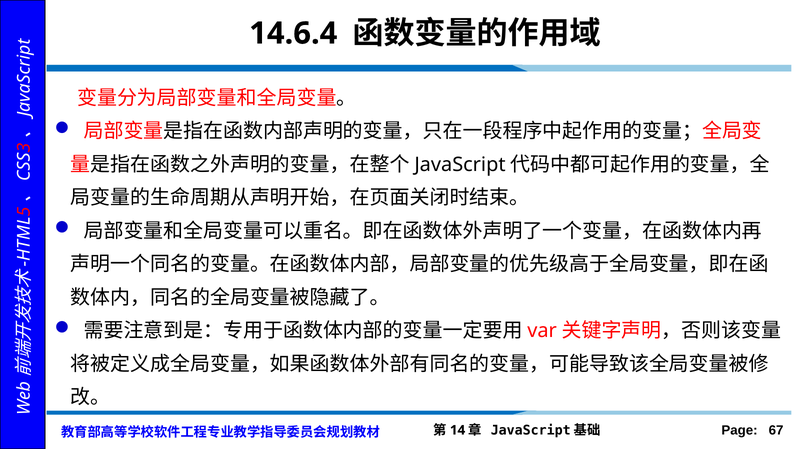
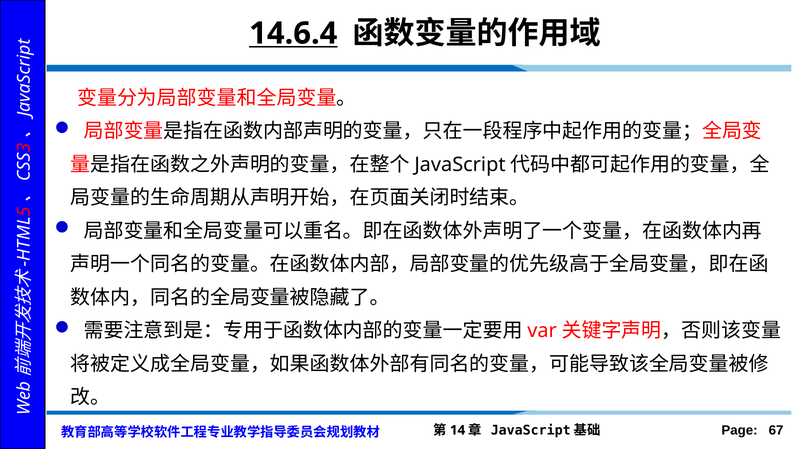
14.6.4 underline: none -> present
